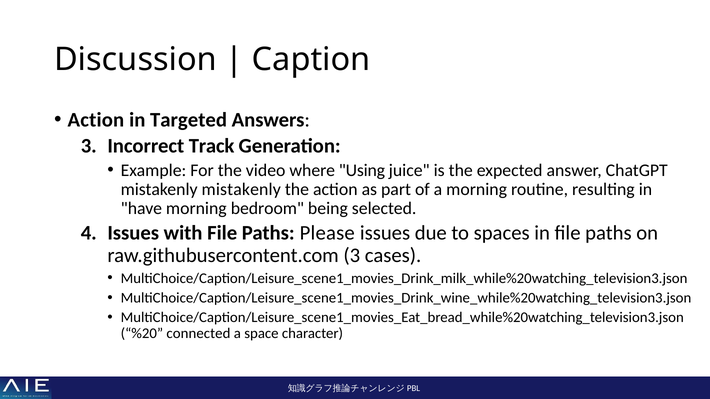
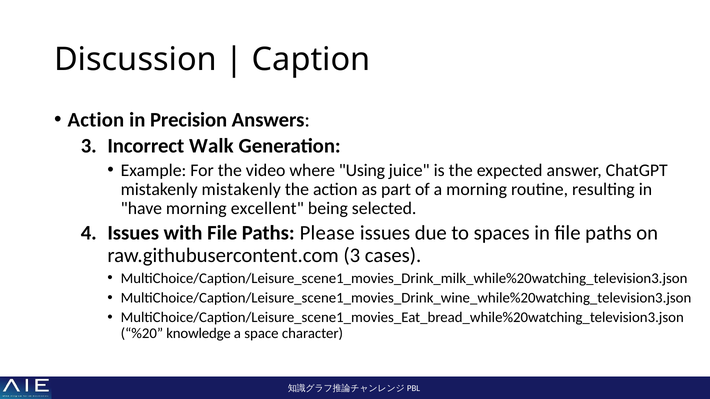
Targeted: Targeted -> Precision
Track: Track -> Walk
bedroom: bedroom -> excellent
connected: connected -> knowledge
